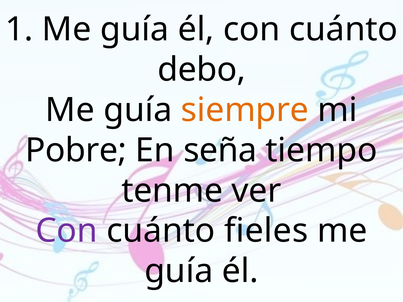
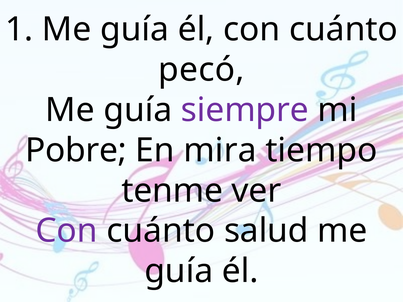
debo: debo -> pecó
siempre colour: orange -> purple
seña: seña -> mira
fieles: fieles -> salud
